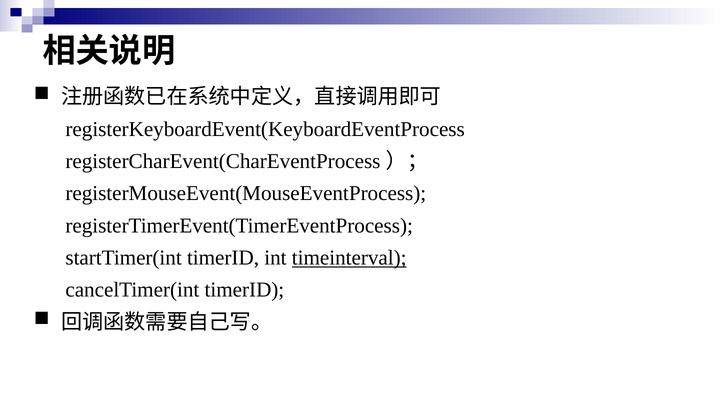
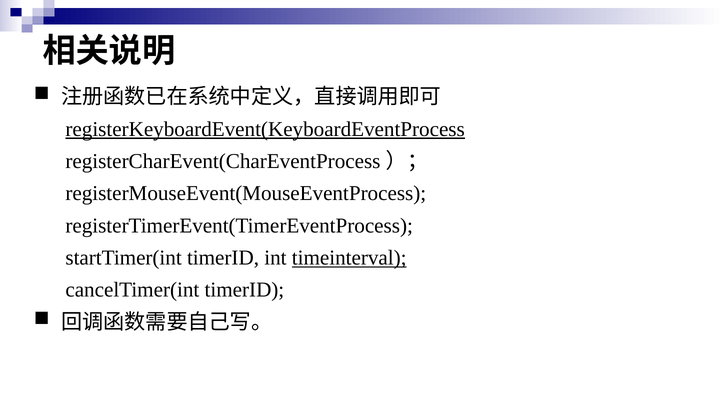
registerKeyboardEvent(KeyboardEventProcess underline: none -> present
